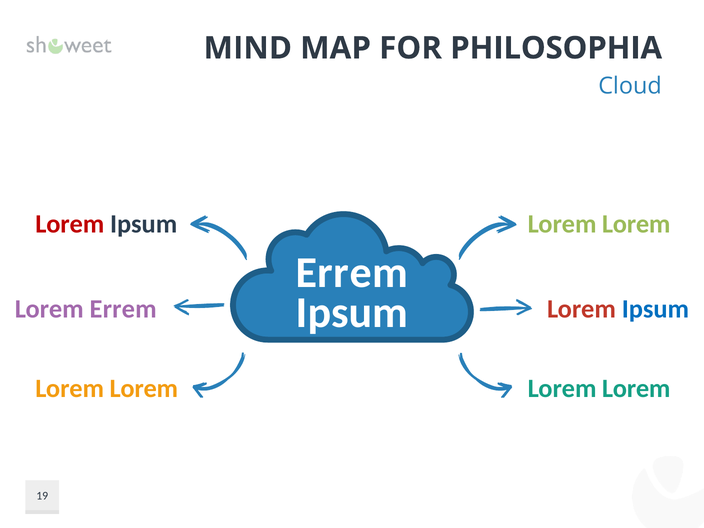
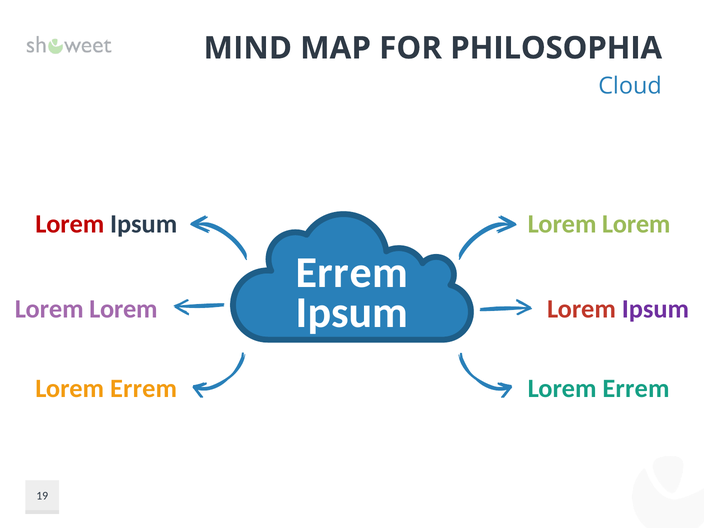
Errem at (123, 309): Errem -> Lorem
Ipsum at (655, 309) colour: blue -> purple
Lorem at (144, 388): Lorem -> Errem
Lorem at (636, 388): Lorem -> Errem
